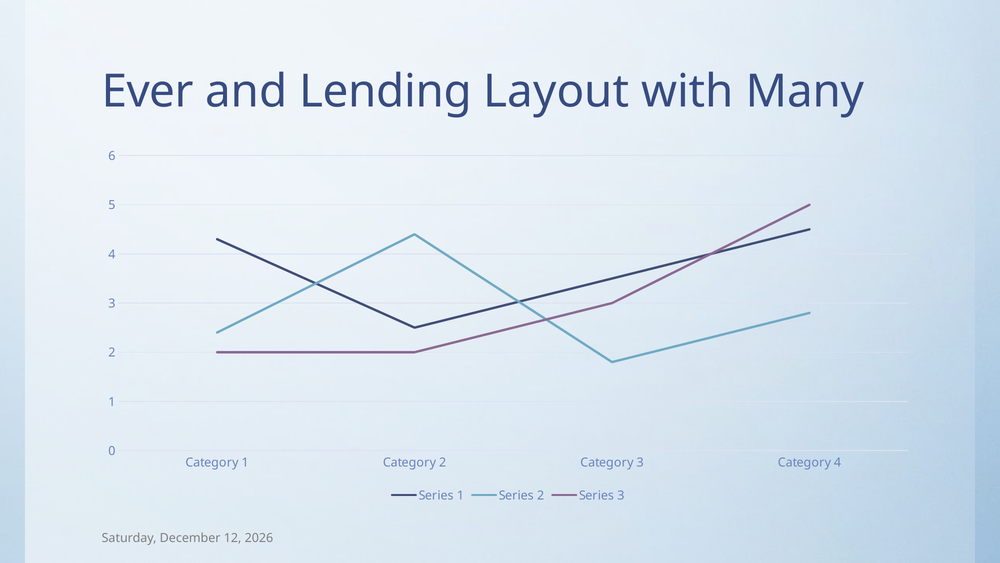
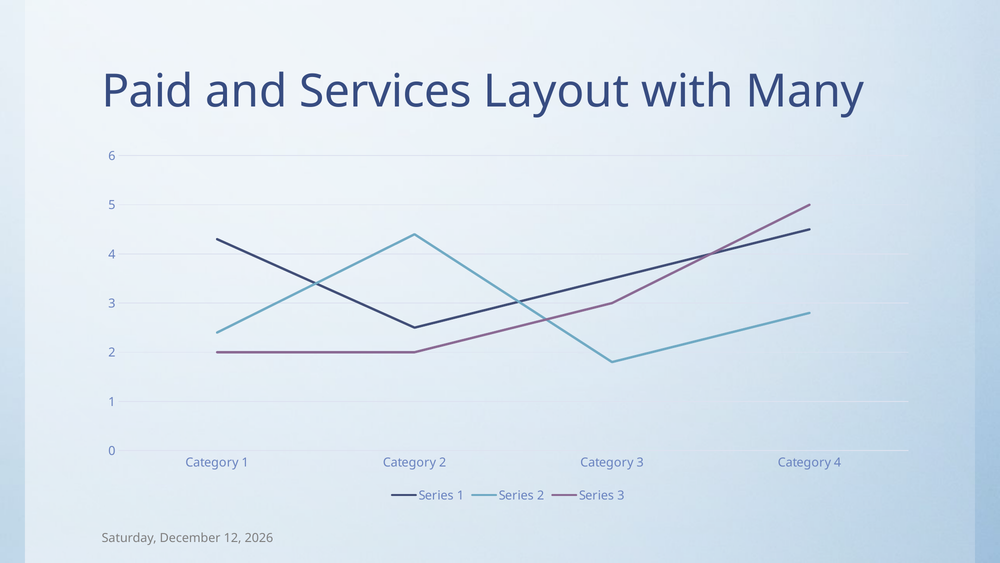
Ever: Ever -> Paid
Lending: Lending -> Services
